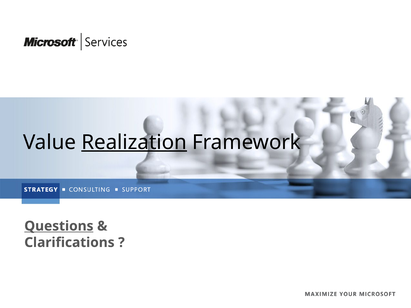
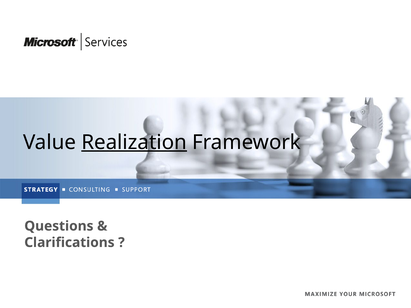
Questions underline: present -> none
